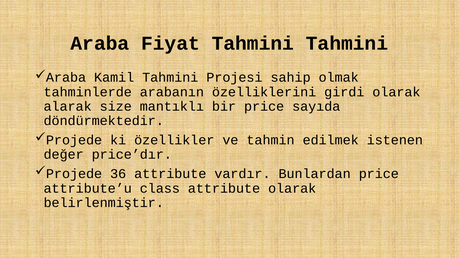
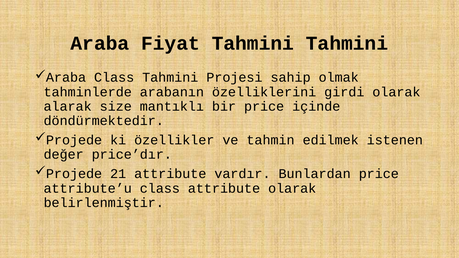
Araba Kamil: Kamil -> Class
sayıda: sayıda -> içinde
36: 36 -> 21
